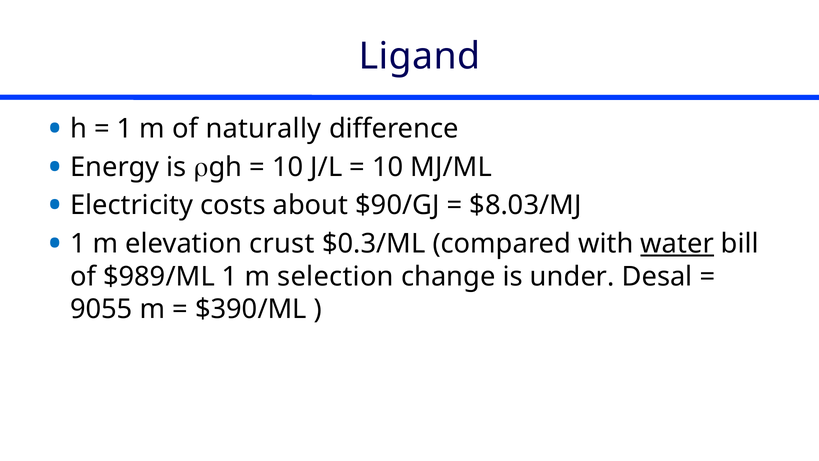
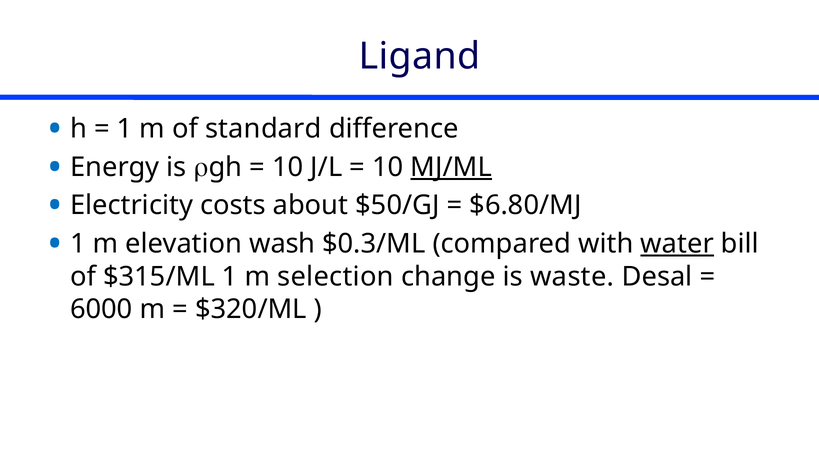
naturally: naturally -> standard
MJ/ML underline: none -> present
$90/GJ: $90/GJ -> $50/GJ
$8.03/MJ: $8.03/MJ -> $6.80/MJ
crust: crust -> wash
$989/ML: $989/ML -> $315/ML
under: under -> waste
9055: 9055 -> 6000
$390/ML: $390/ML -> $320/ML
